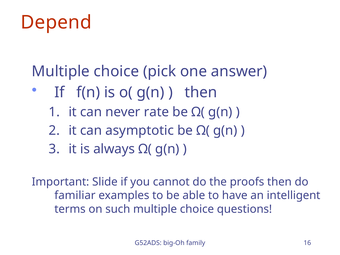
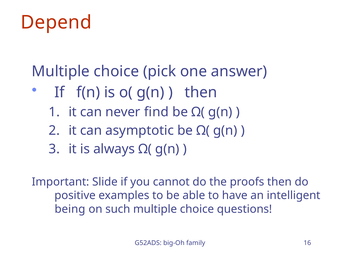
rate: rate -> find
familiar: familiar -> positive
terms: terms -> being
